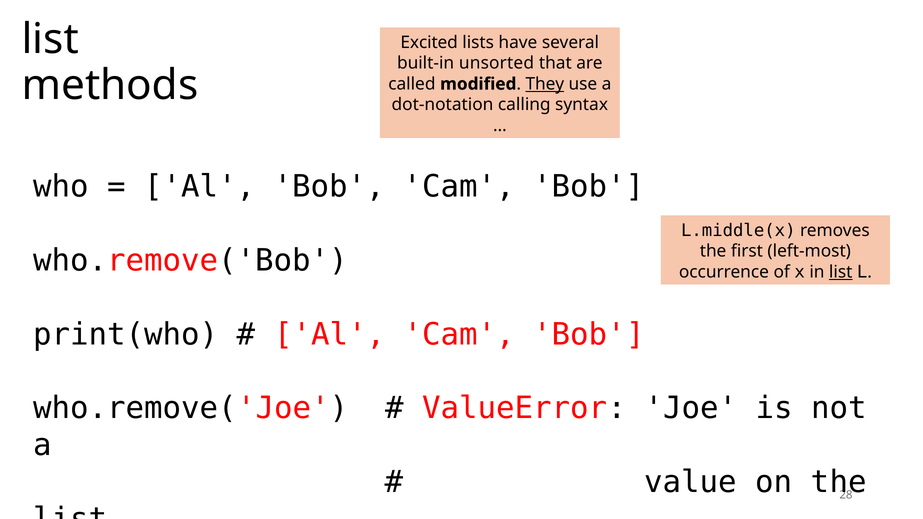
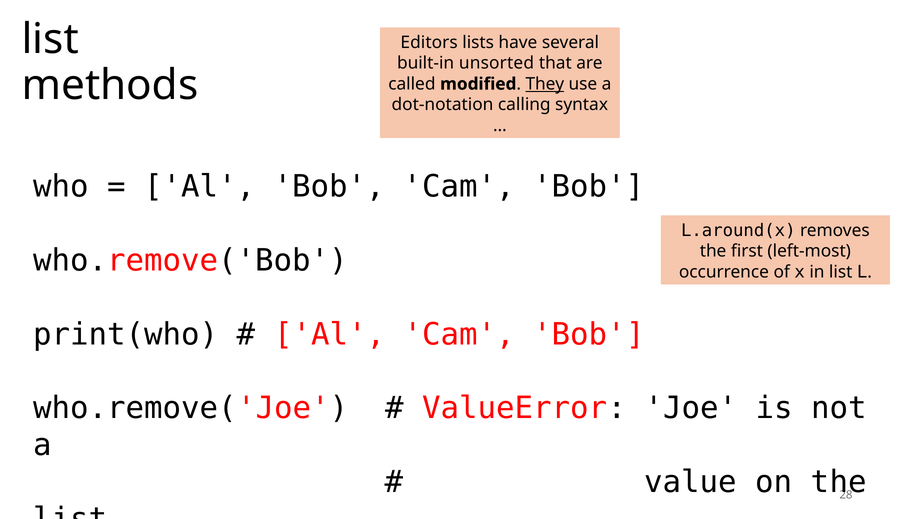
Excited: Excited -> Editors
L.middle(x: L.middle(x -> L.around(x
list at (841, 272) underline: present -> none
